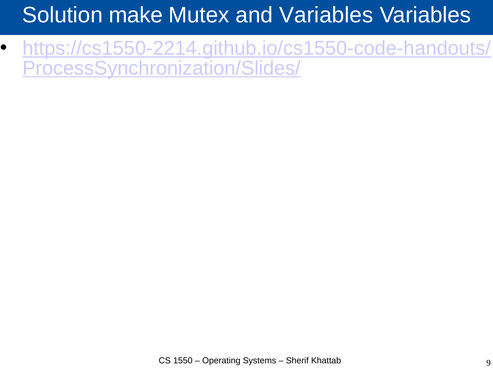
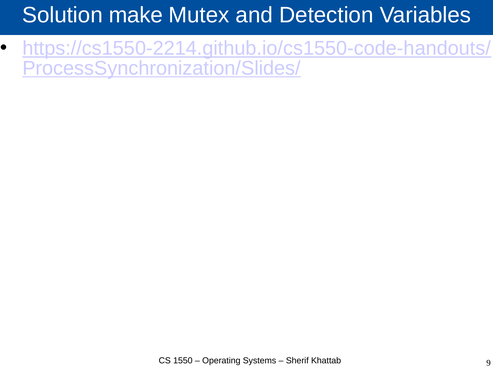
and Variables: Variables -> Detection
